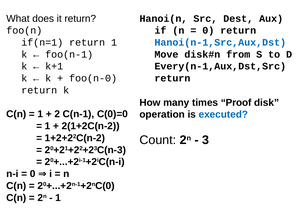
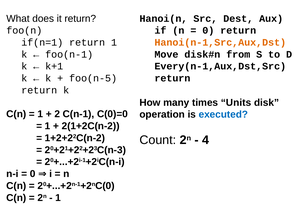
Hanoi(n-1,Src,Aux,Dst colour: blue -> orange
foo(n-0: foo(n-0 -> foo(n-5
Proof: Proof -> Units
3: 3 -> 4
